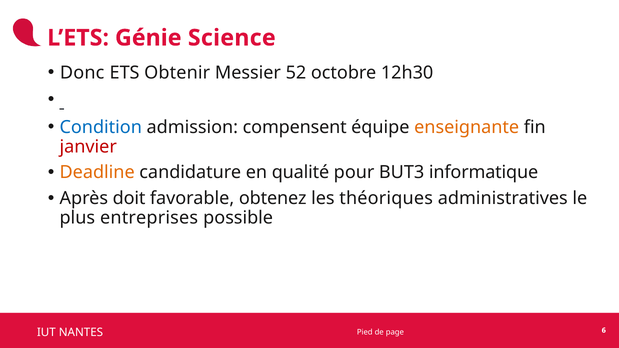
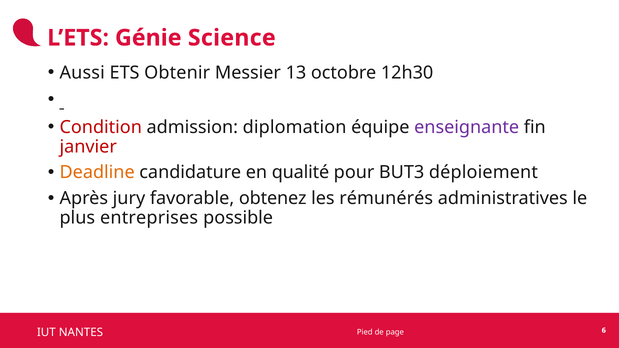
Donc: Donc -> Aussi
52: 52 -> 13
Condition colour: blue -> red
compensent: compensent -> diplomation
enseignante colour: orange -> purple
informatique: informatique -> déploiement
doit: doit -> jury
théoriques: théoriques -> rémunérés
